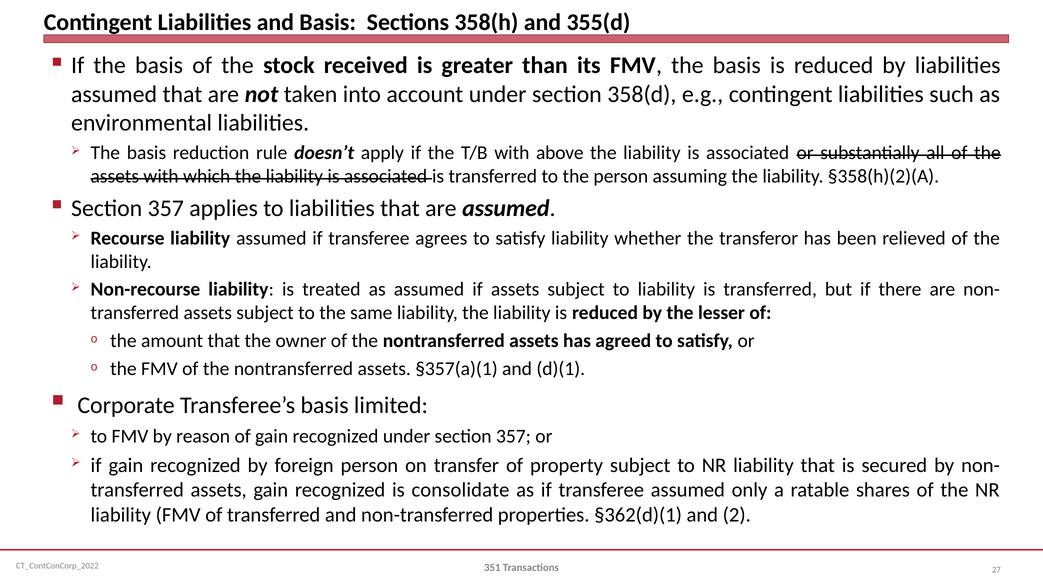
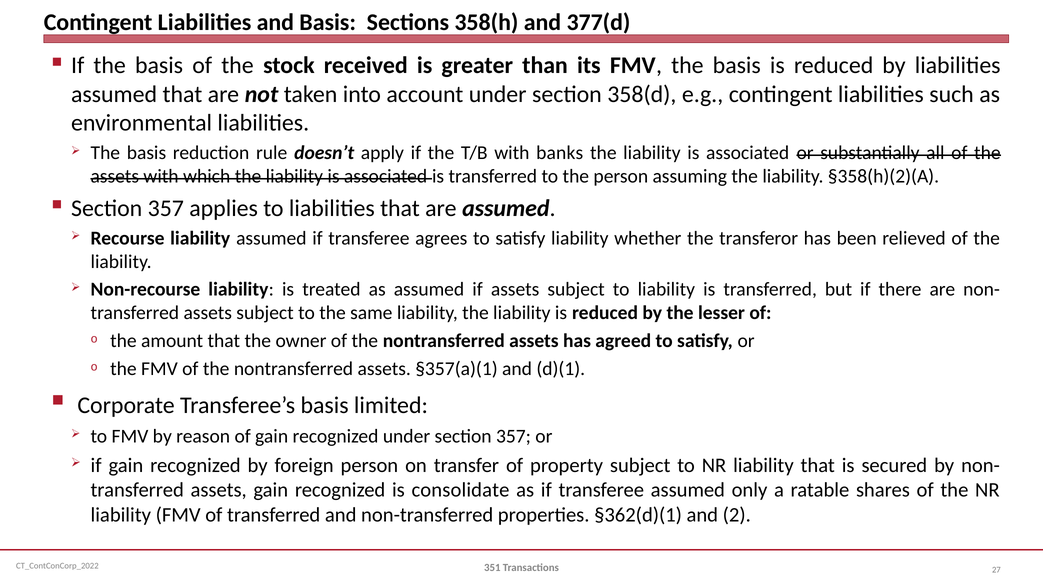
355(d: 355(d -> 377(d
above: above -> banks
